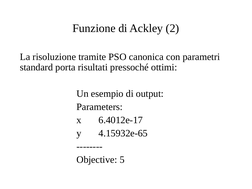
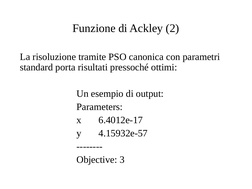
4.15932e-65: 4.15932e-65 -> 4.15932e-57
5: 5 -> 3
